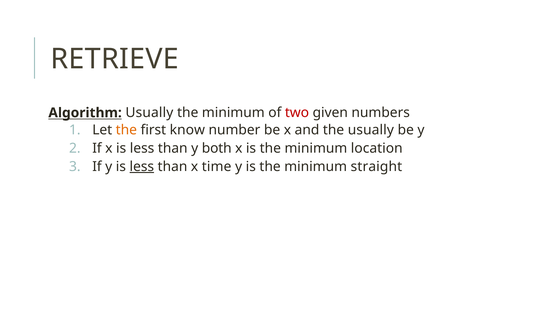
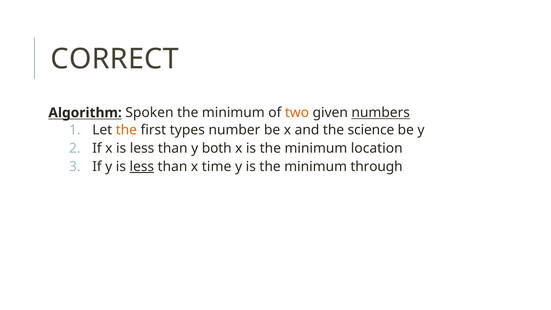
RETRIEVE: RETRIEVE -> CORRECT
Algorithm Usually: Usually -> Spoken
two colour: red -> orange
numbers underline: none -> present
know: know -> types
the usually: usually -> science
straight: straight -> through
